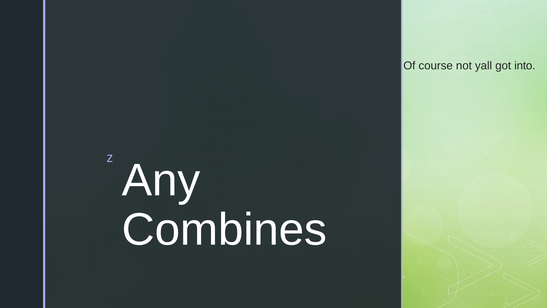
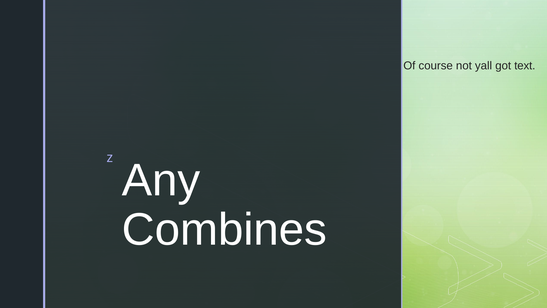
into: into -> text
